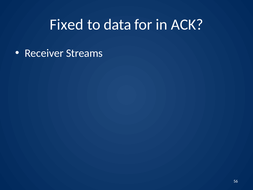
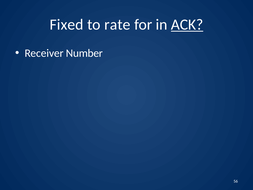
data: data -> rate
ACK underline: none -> present
Streams: Streams -> Number
